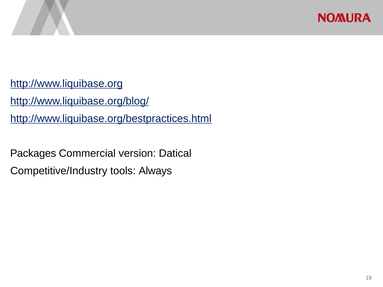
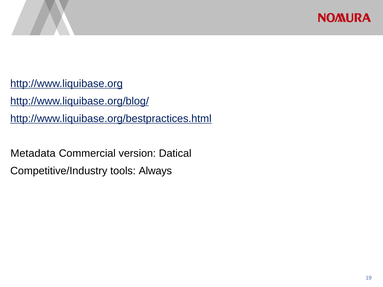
Packages: Packages -> Metadata
